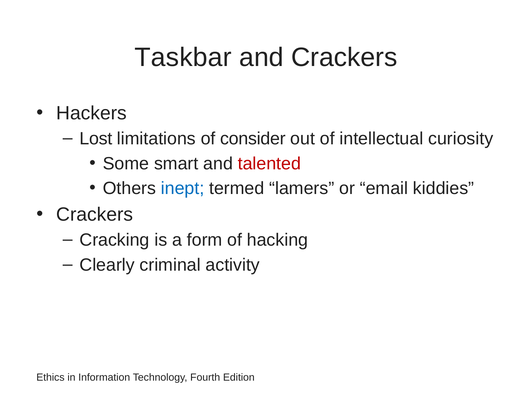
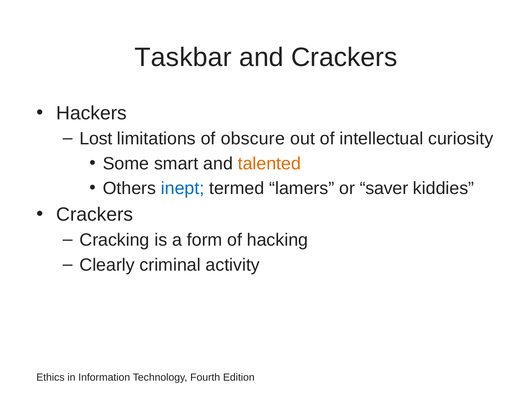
consider: consider -> obscure
talented colour: red -> orange
email: email -> saver
